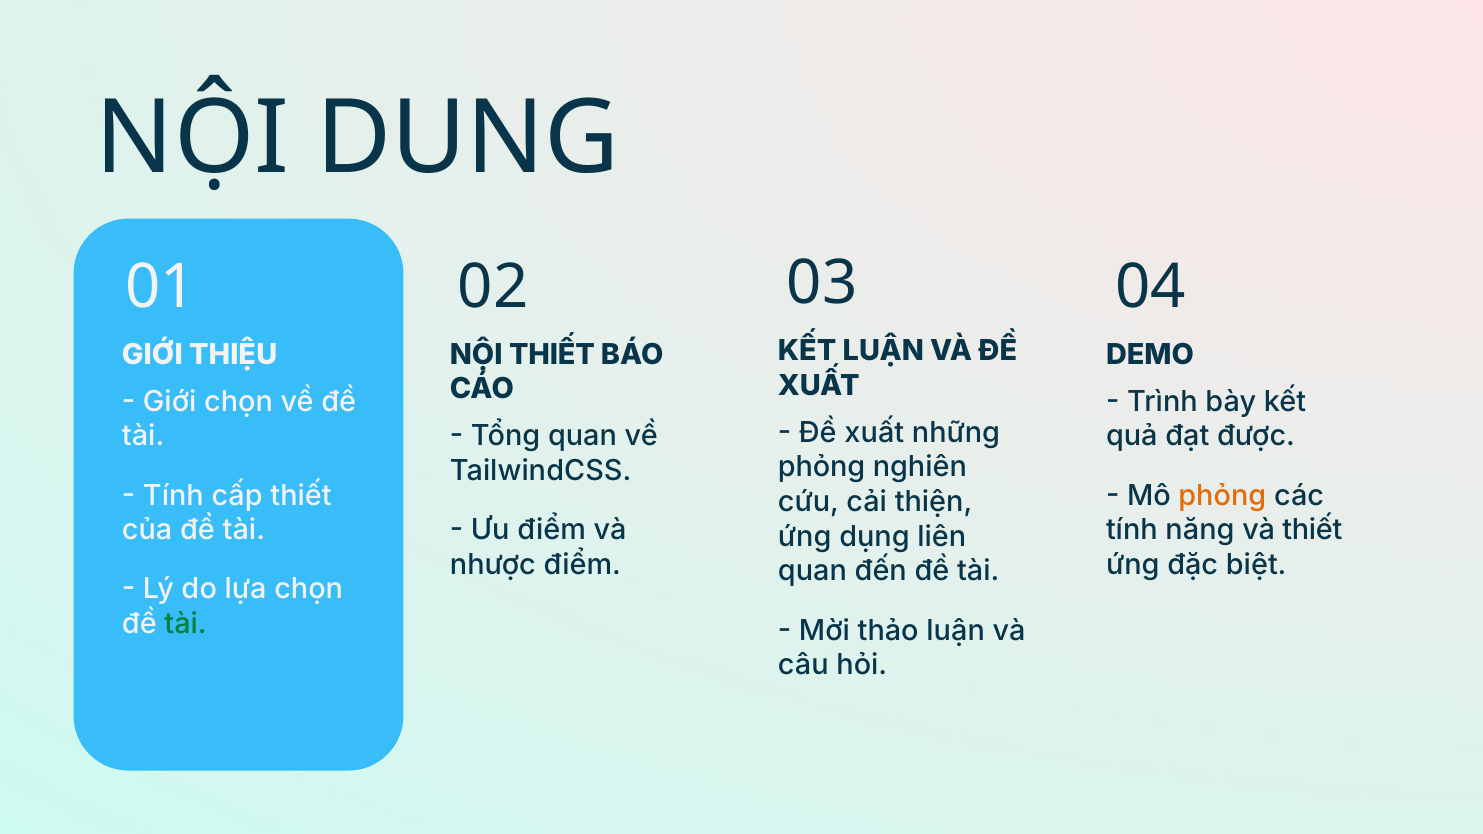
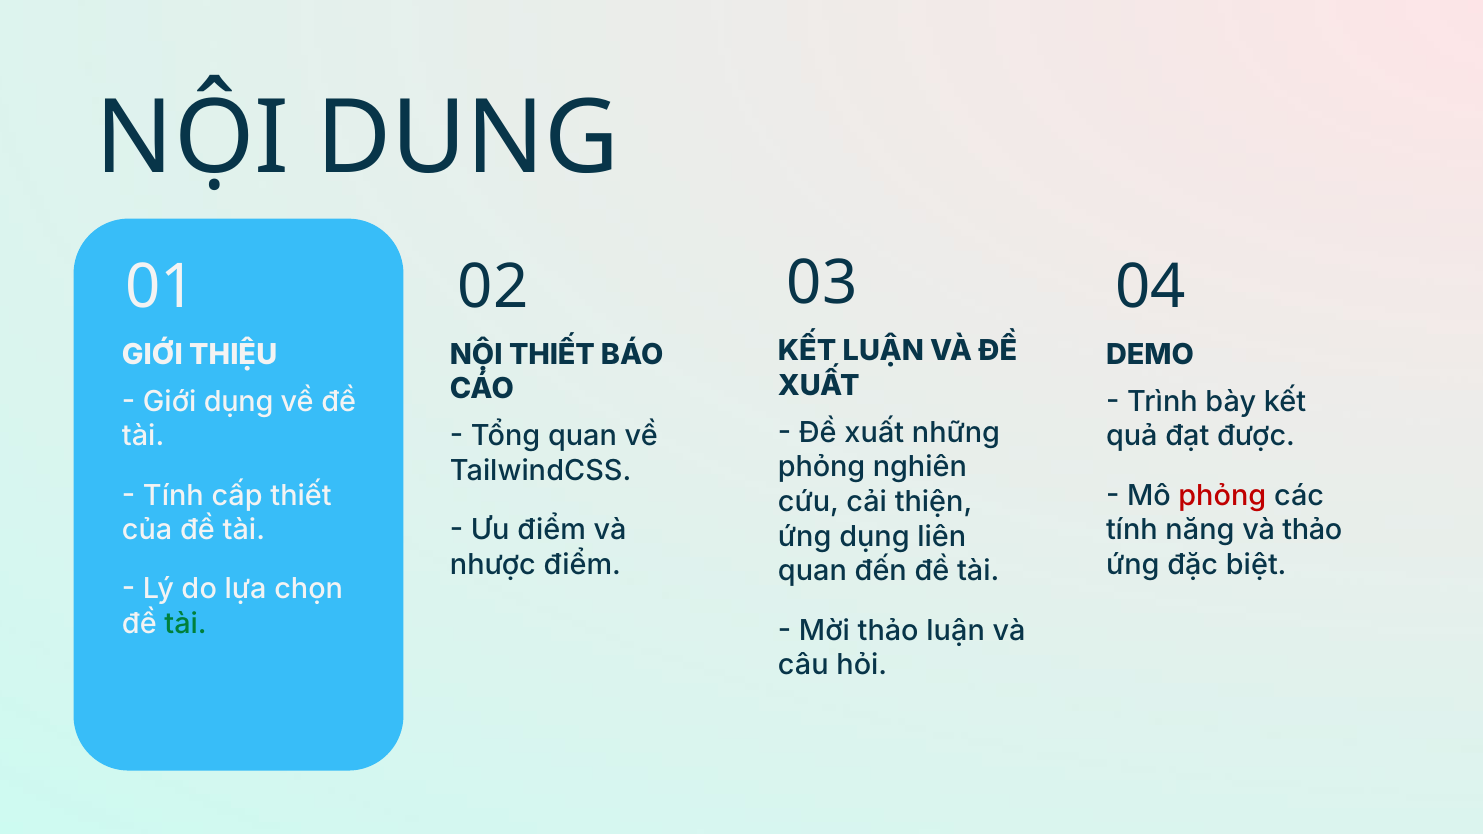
Giới chọn: chọn -> dụng
phỏng at (1222, 496) colour: orange -> red
và thiết: thiết -> thảo
